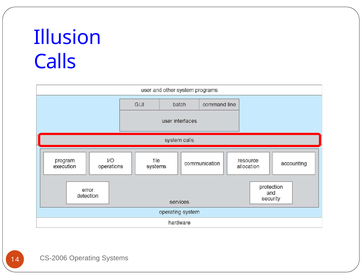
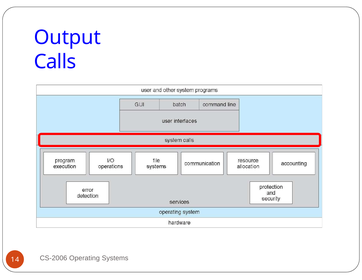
Illusion: Illusion -> Output
